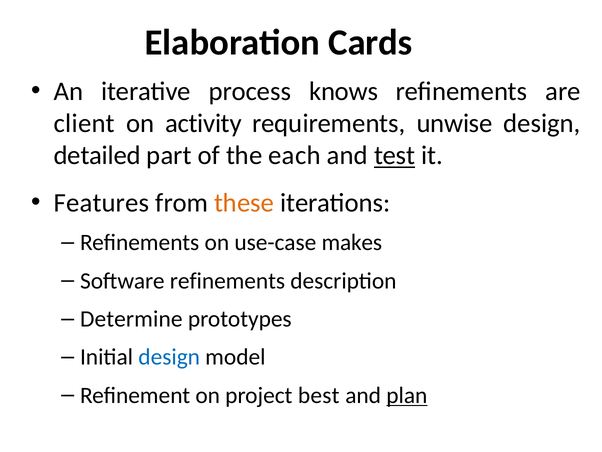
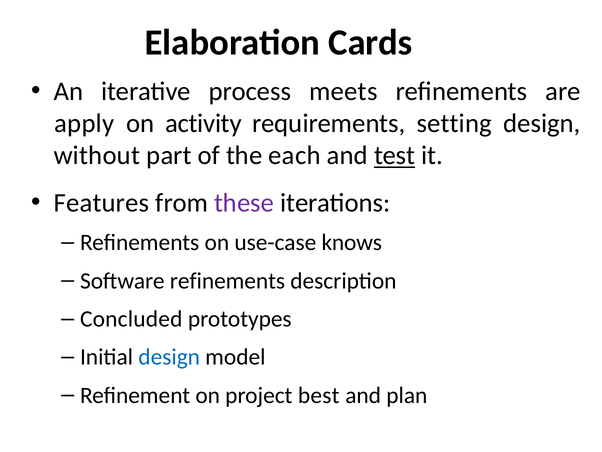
knows: knows -> meets
client: client -> apply
unwise: unwise -> setting
detailed: detailed -> without
these colour: orange -> purple
makes: makes -> knows
Determine: Determine -> Concluded
plan underline: present -> none
